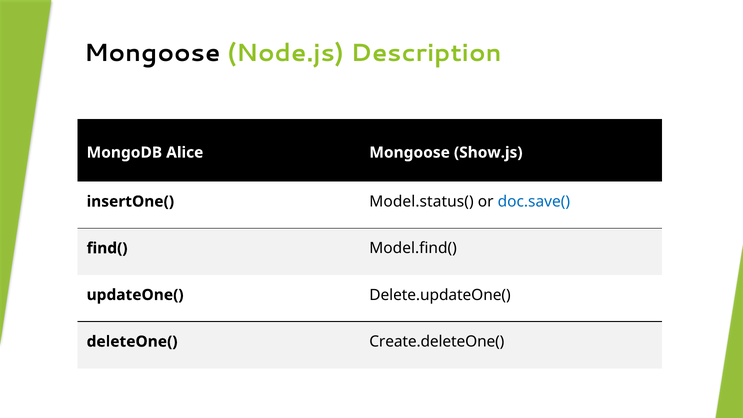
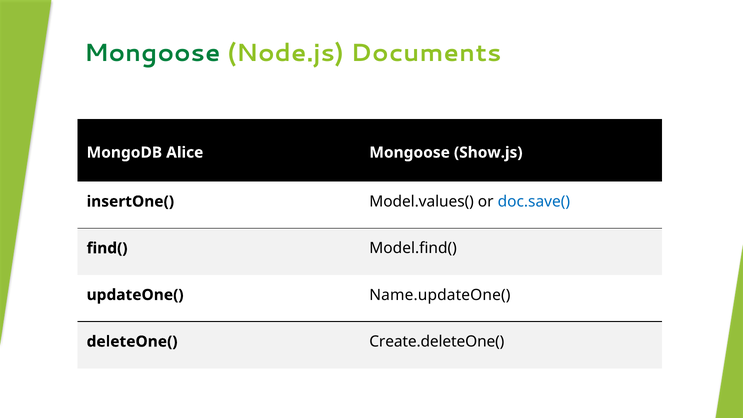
Mongoose at (152, 53) colour: black -> green
Description: Description -> Documents
Model.status(: Model.status( -> Model.values(
Delete.updateOne(: Delete.updateOne( -> Name.updateOne(
